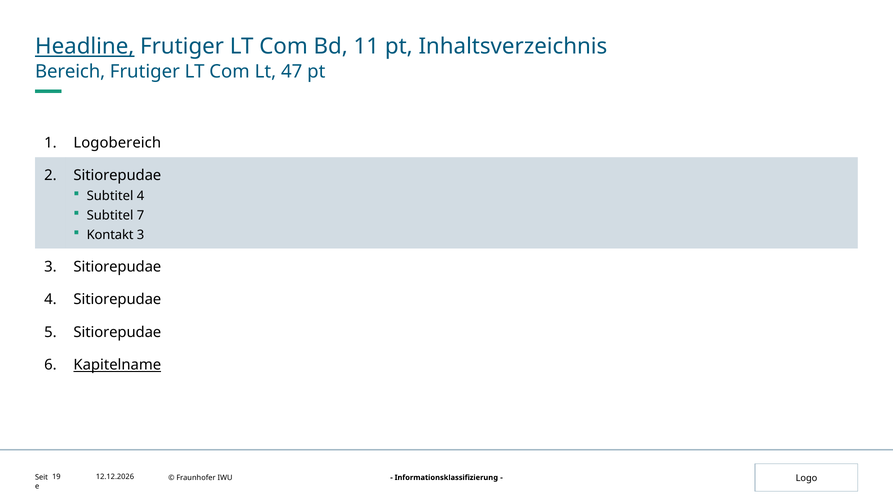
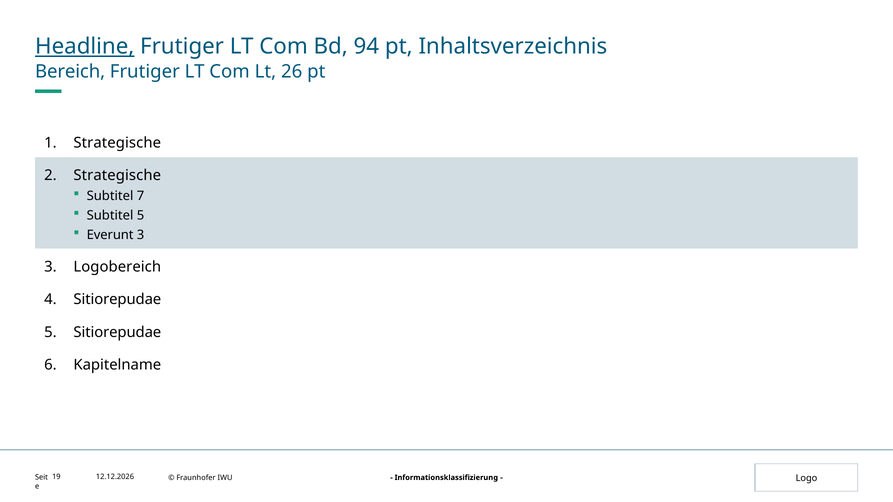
11: 11 -> 94
47: 47 -> 26
1 Logobereich: Logobereich -> Strategische
2 Sitiorepudae: Sitiorepudae -> Strategische
Subtitel 4: 4 -> 7
Subtitel 7: 7 -> 5
Kontakt: Kontakt -> Everunt
3 Sitiorepudae: Sitiorepudae -> Logobereich
Kapitelname underline: present -> none
